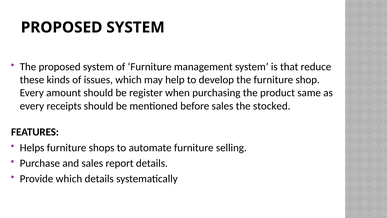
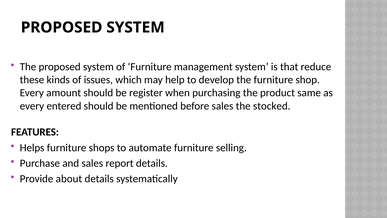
receipts: receipts -> entered
Provide which: which -> about
